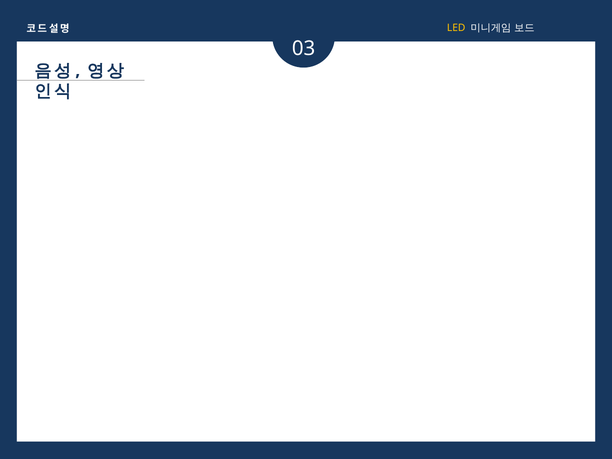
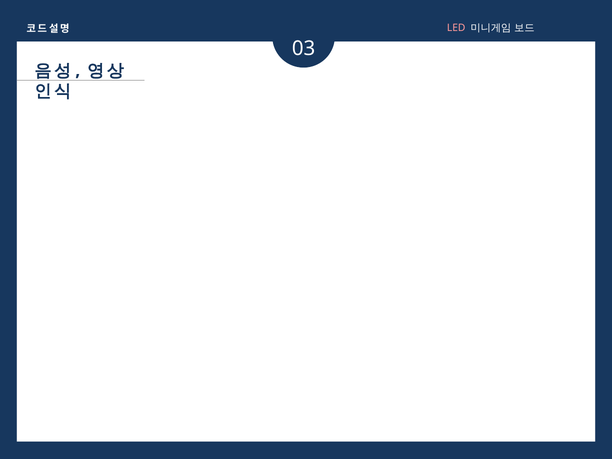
LED colour: yellow -> pink
